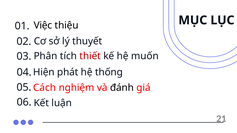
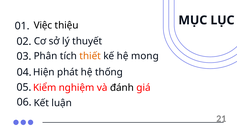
thiết colour: red -> orange
muốn: muốn -> mong
Cách: Cách -> Kiểm
